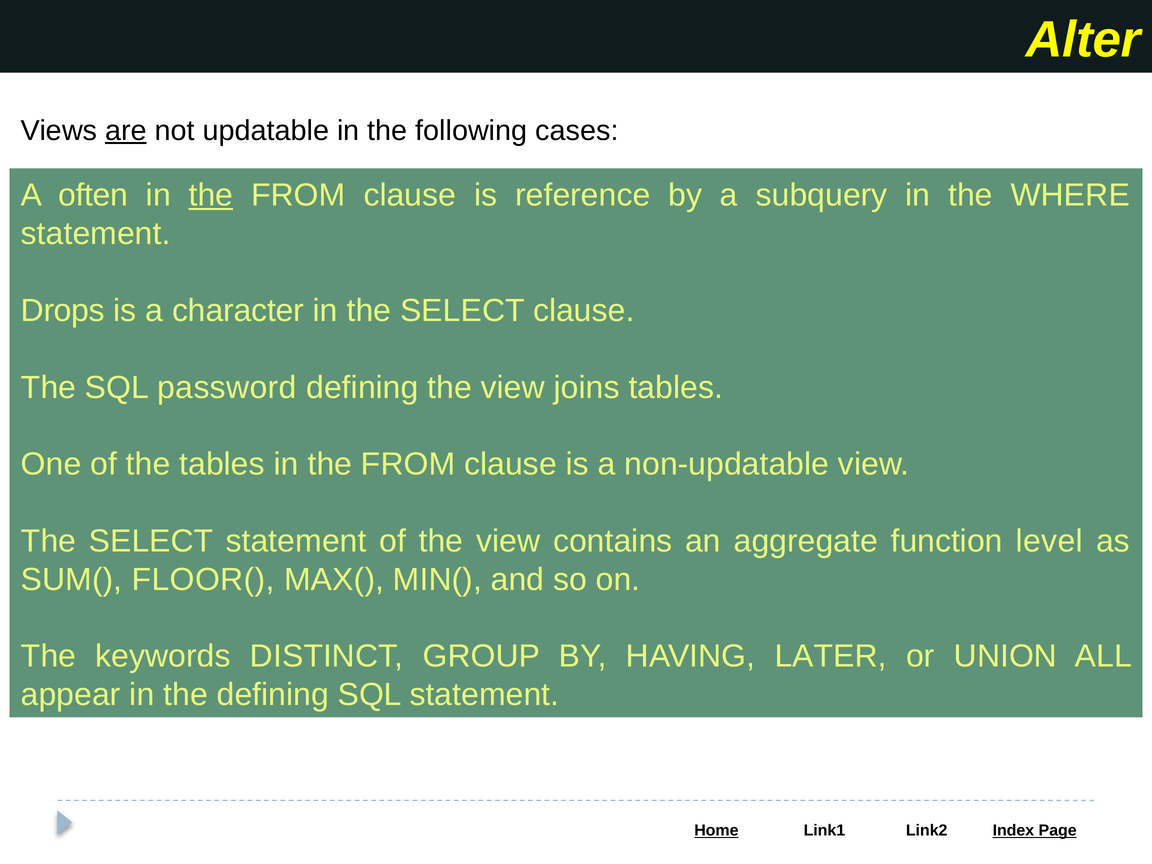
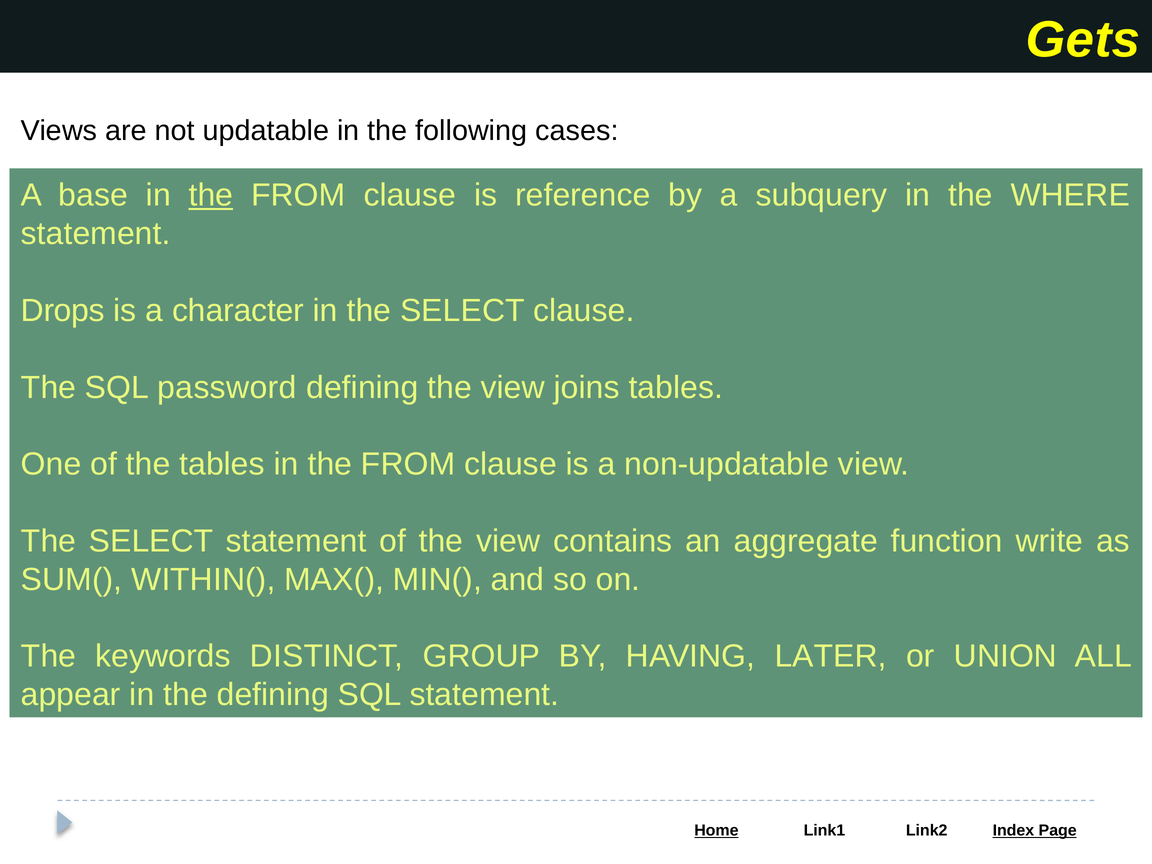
Alter: Alter -> Gets
are underline: present -> none
often: often -> base
level: level -> write
FLOOR(: FLOOR( -> WITHIN(
